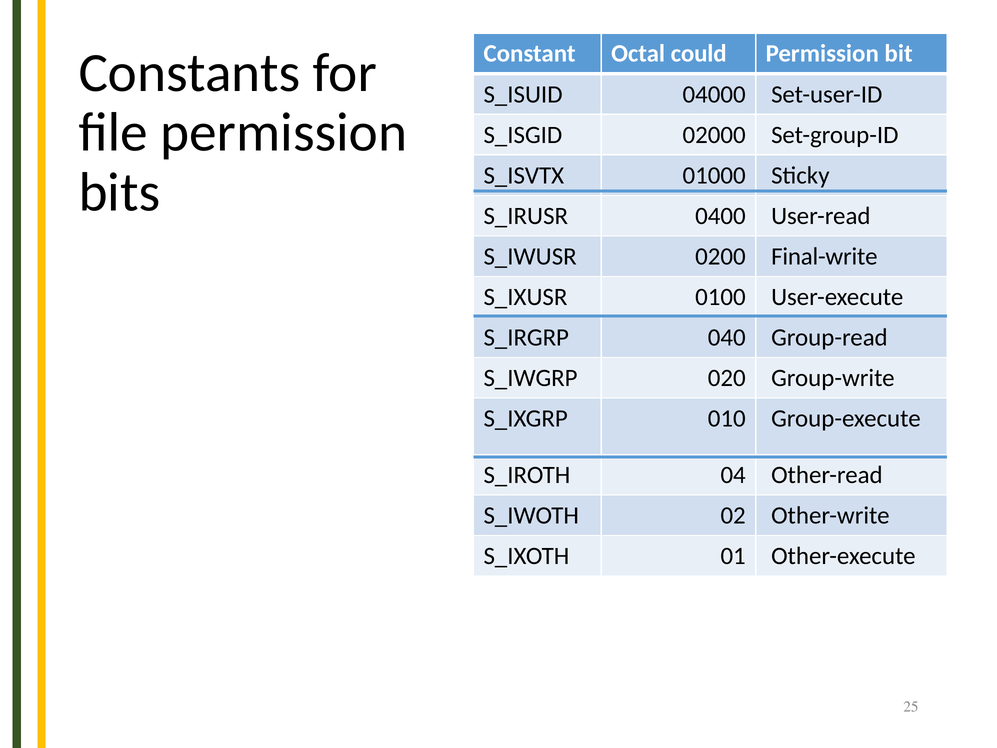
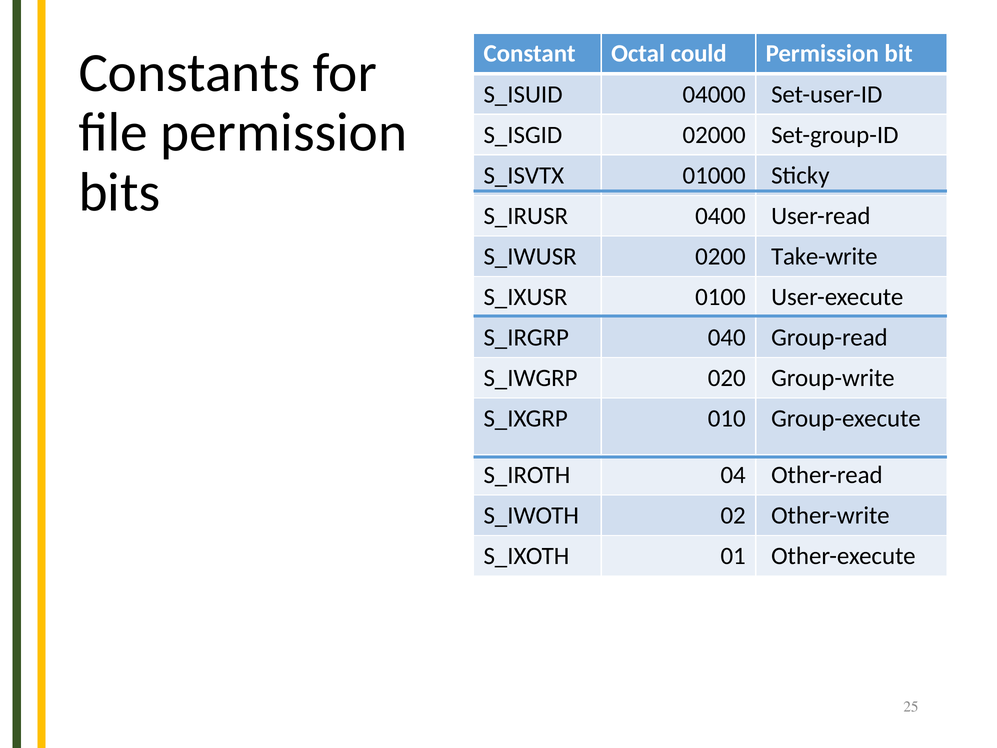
Final-write: Final-write -> Take-write
